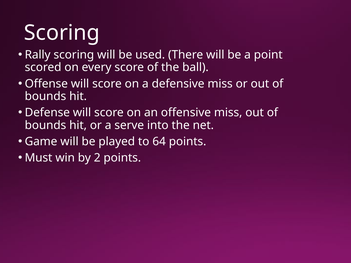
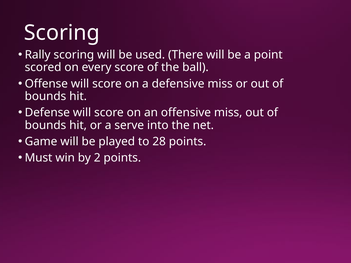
64: 64 -> 28
